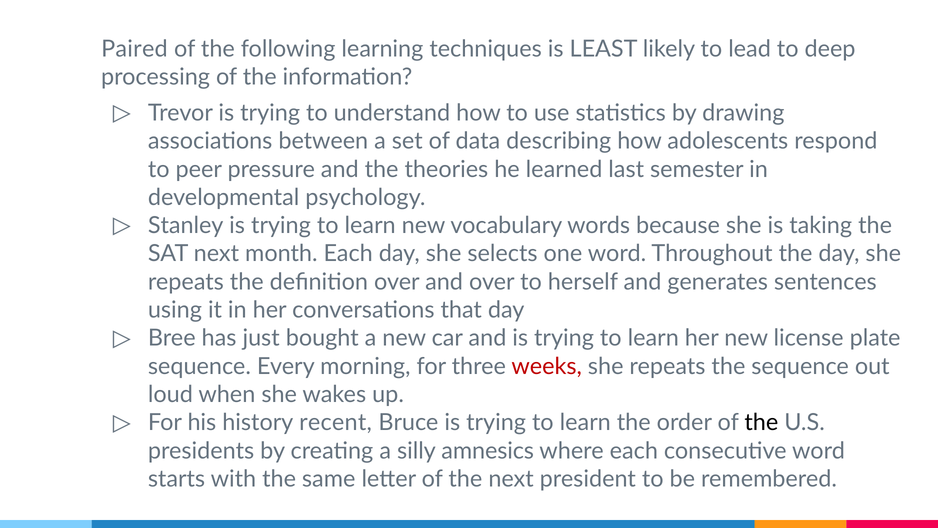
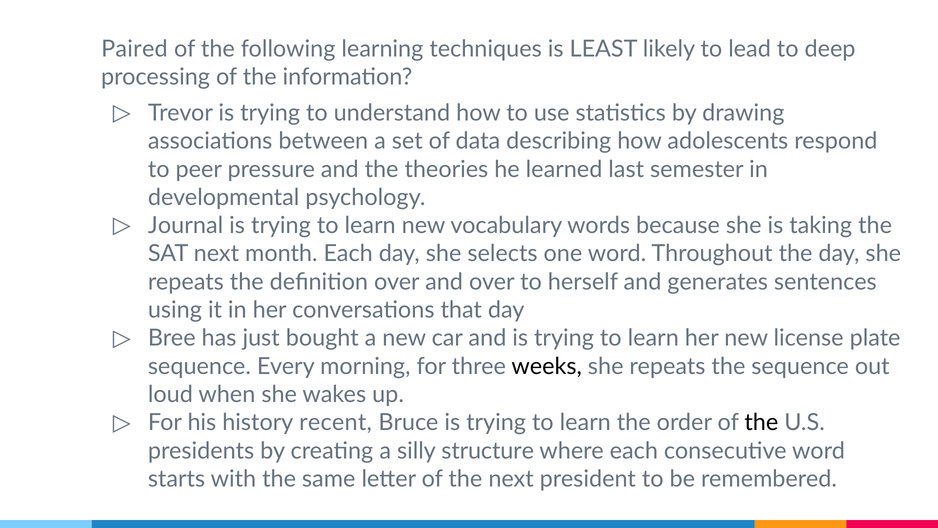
Stanley: Stanley -> Journal
weeks colour: red -> black
amnesics: amnesics -> structure
